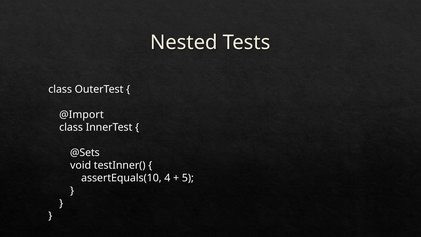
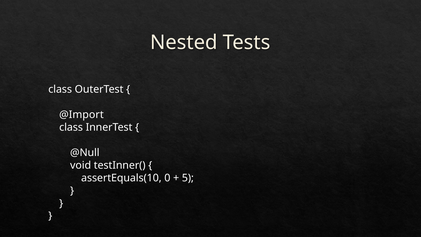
@Sets: @Sets -> @Null
4: 4 -> 0
